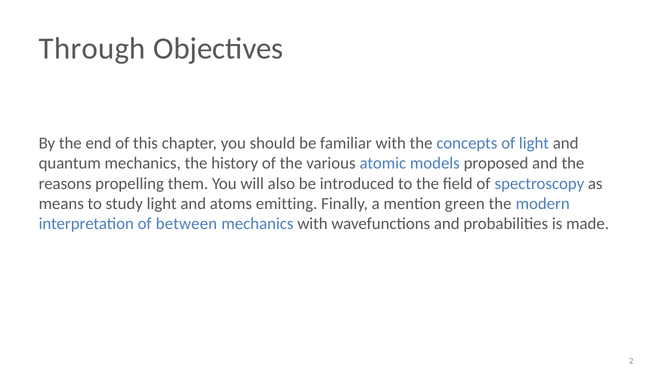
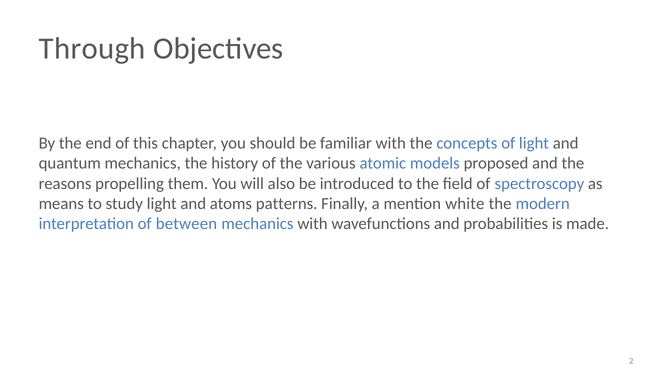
emitting: emitting -> patterns
green: green -> white
